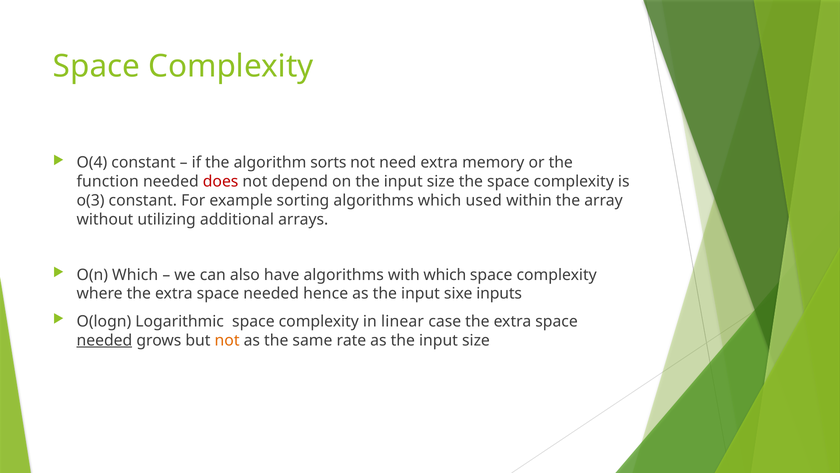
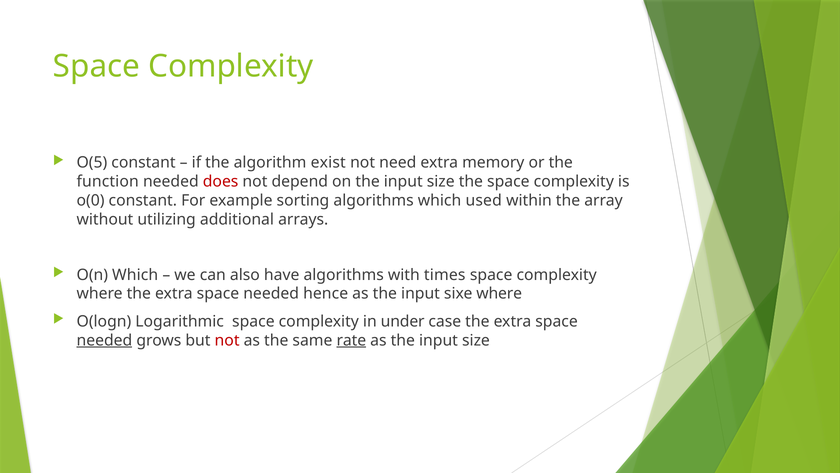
O(4: O(4 -> O(5
sorts: sorts -> exist
o(3: o(3 -> o(0
with which: which -> times
sixe inputs: inputs -> where
linear: linear -> under
not at (227, 340) colour: orange -> red
rate underline: none -> present
